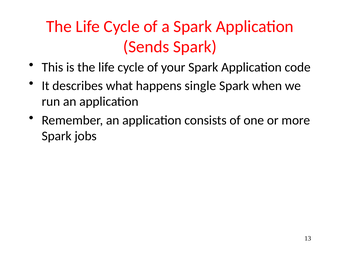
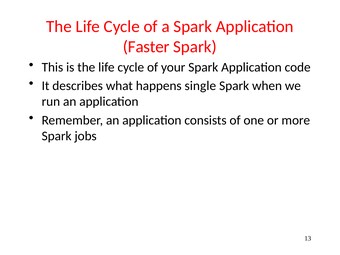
Sends: Sends -> Faster
